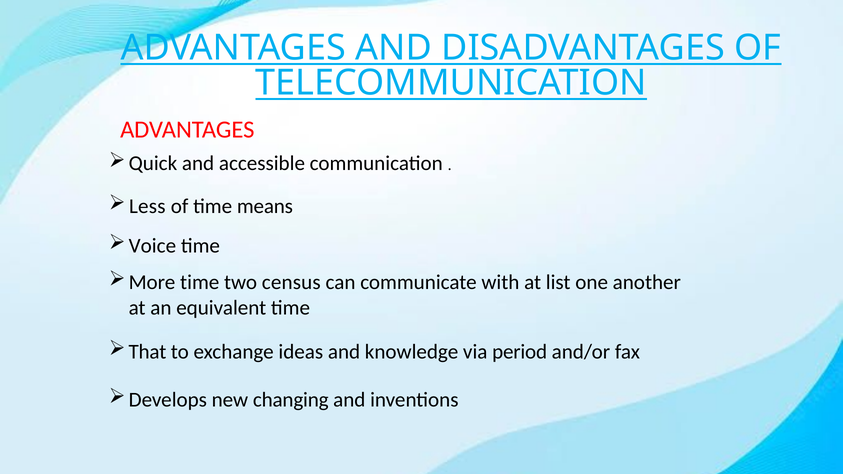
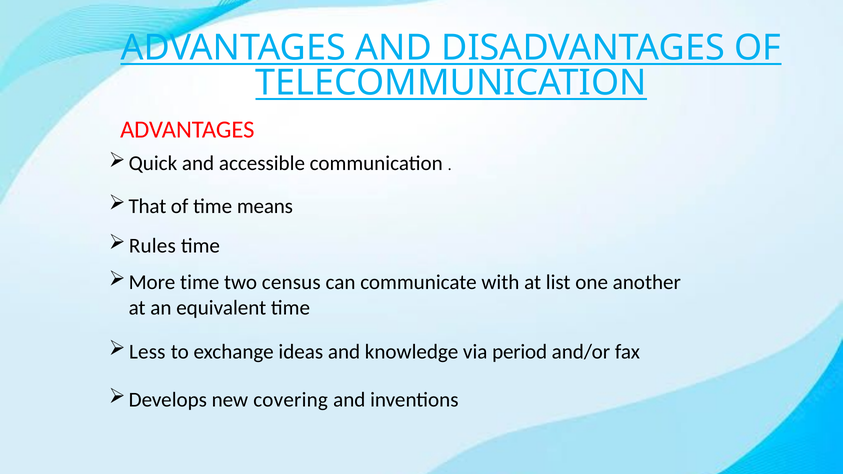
Less: Less -> That
Voice: Voice -> Rules
That: That -> Less
changing: changing -> covering
